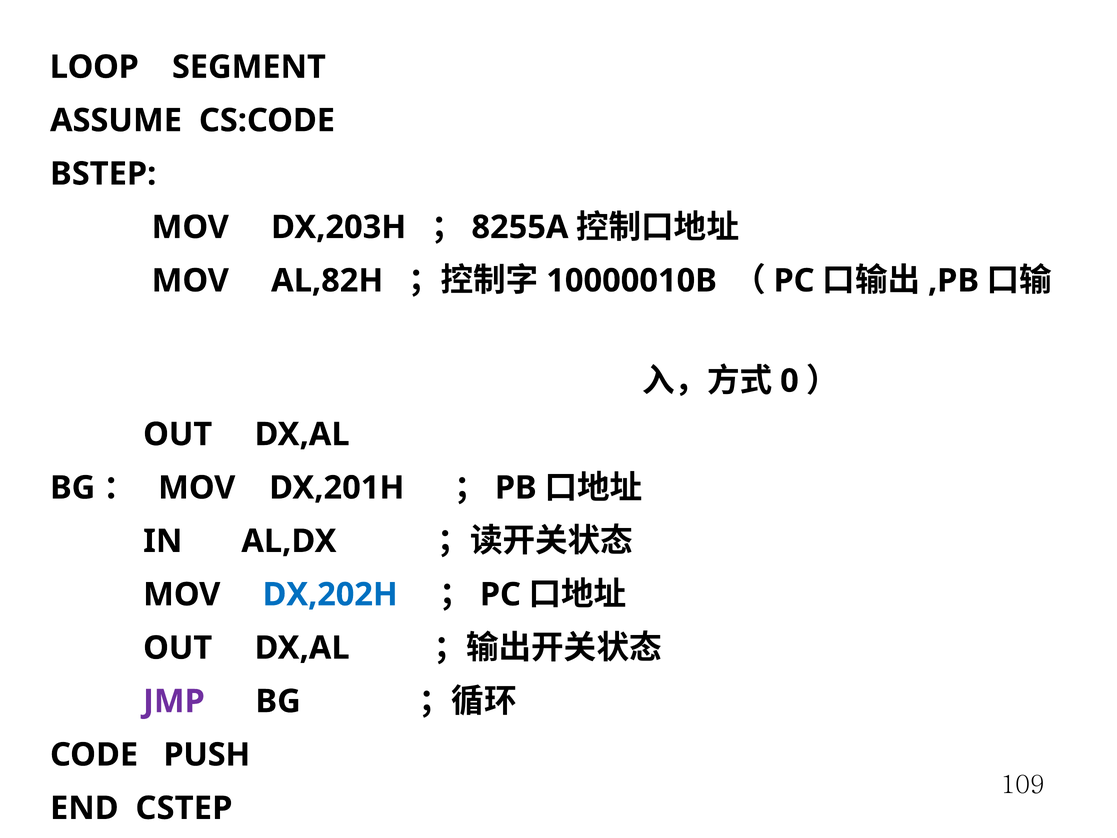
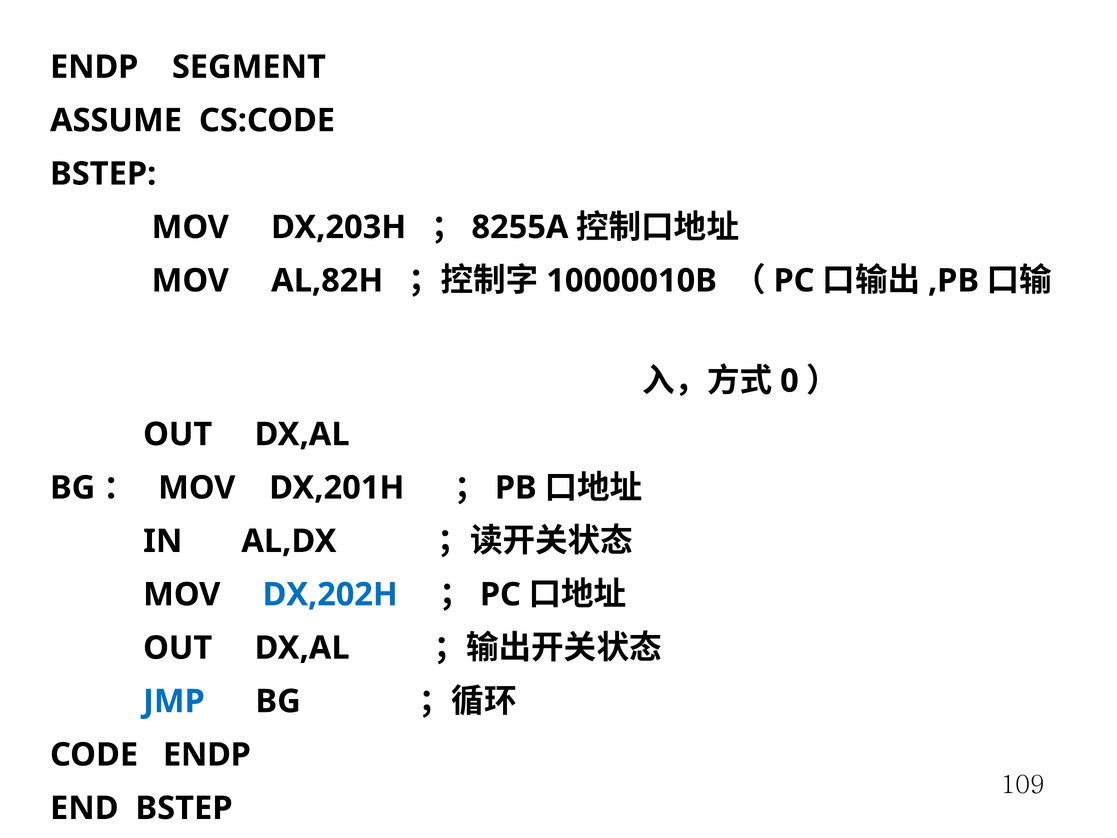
LOOP at (94, 67): LOOP -> ENDP
JMP colour: purple -> blue
CODE PUSH: PUSH -> ENDP
END CSTEP: CSTEP -> BSTEP
